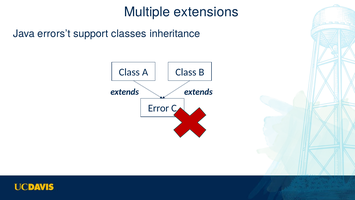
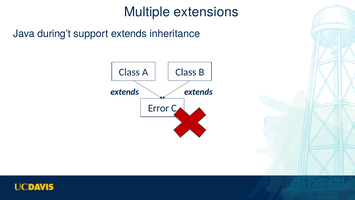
errors’t: errors’t -> during’t
support classes: classes -> extends
